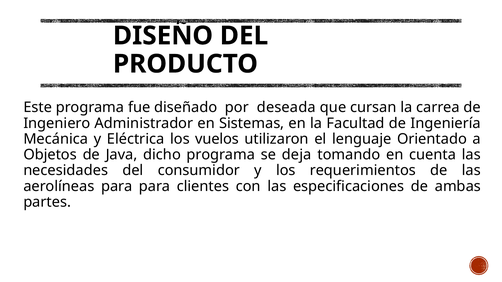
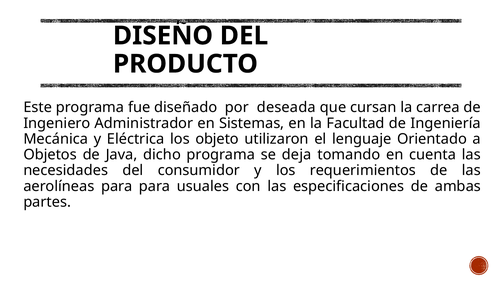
vuelos: vuelos -> objeto
clientes: clientes -> usuales
